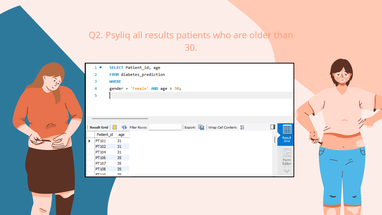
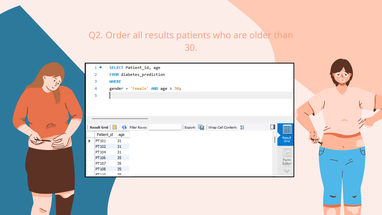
Psyliq: Psyliq -> Order
